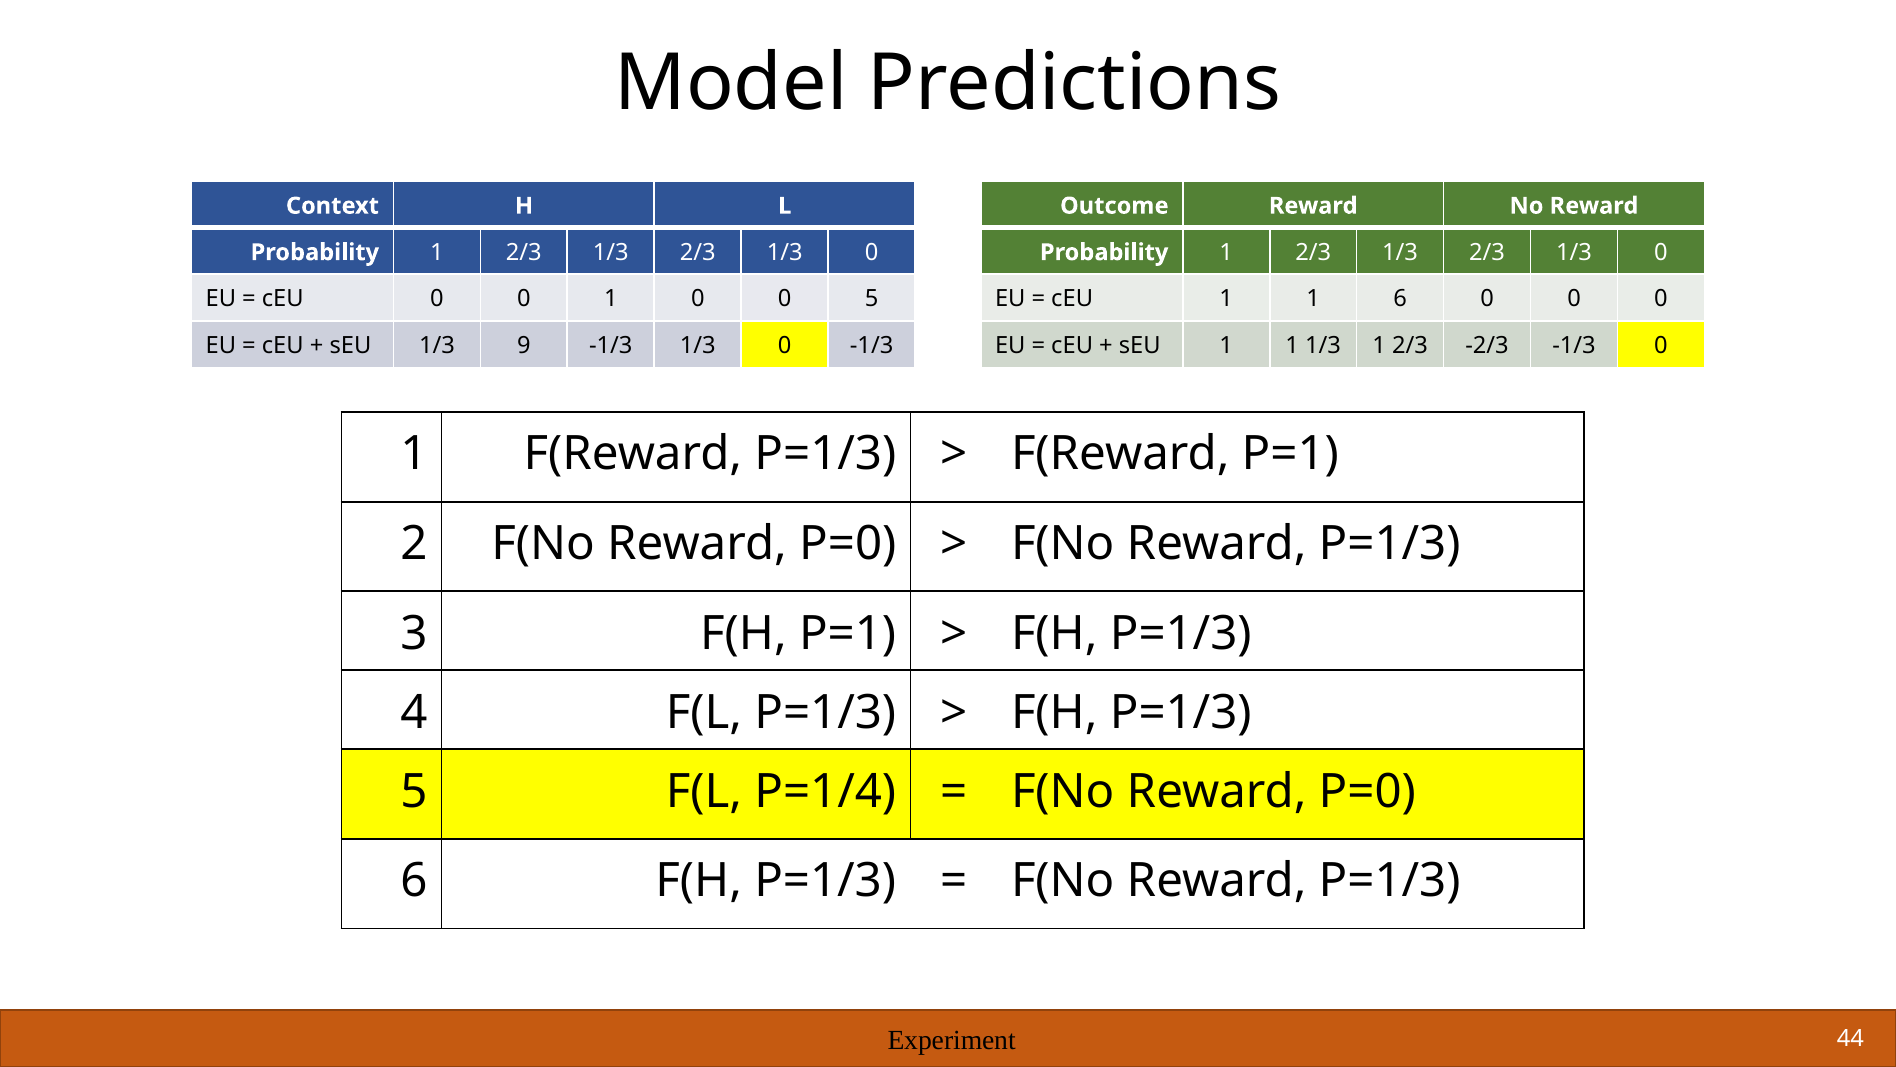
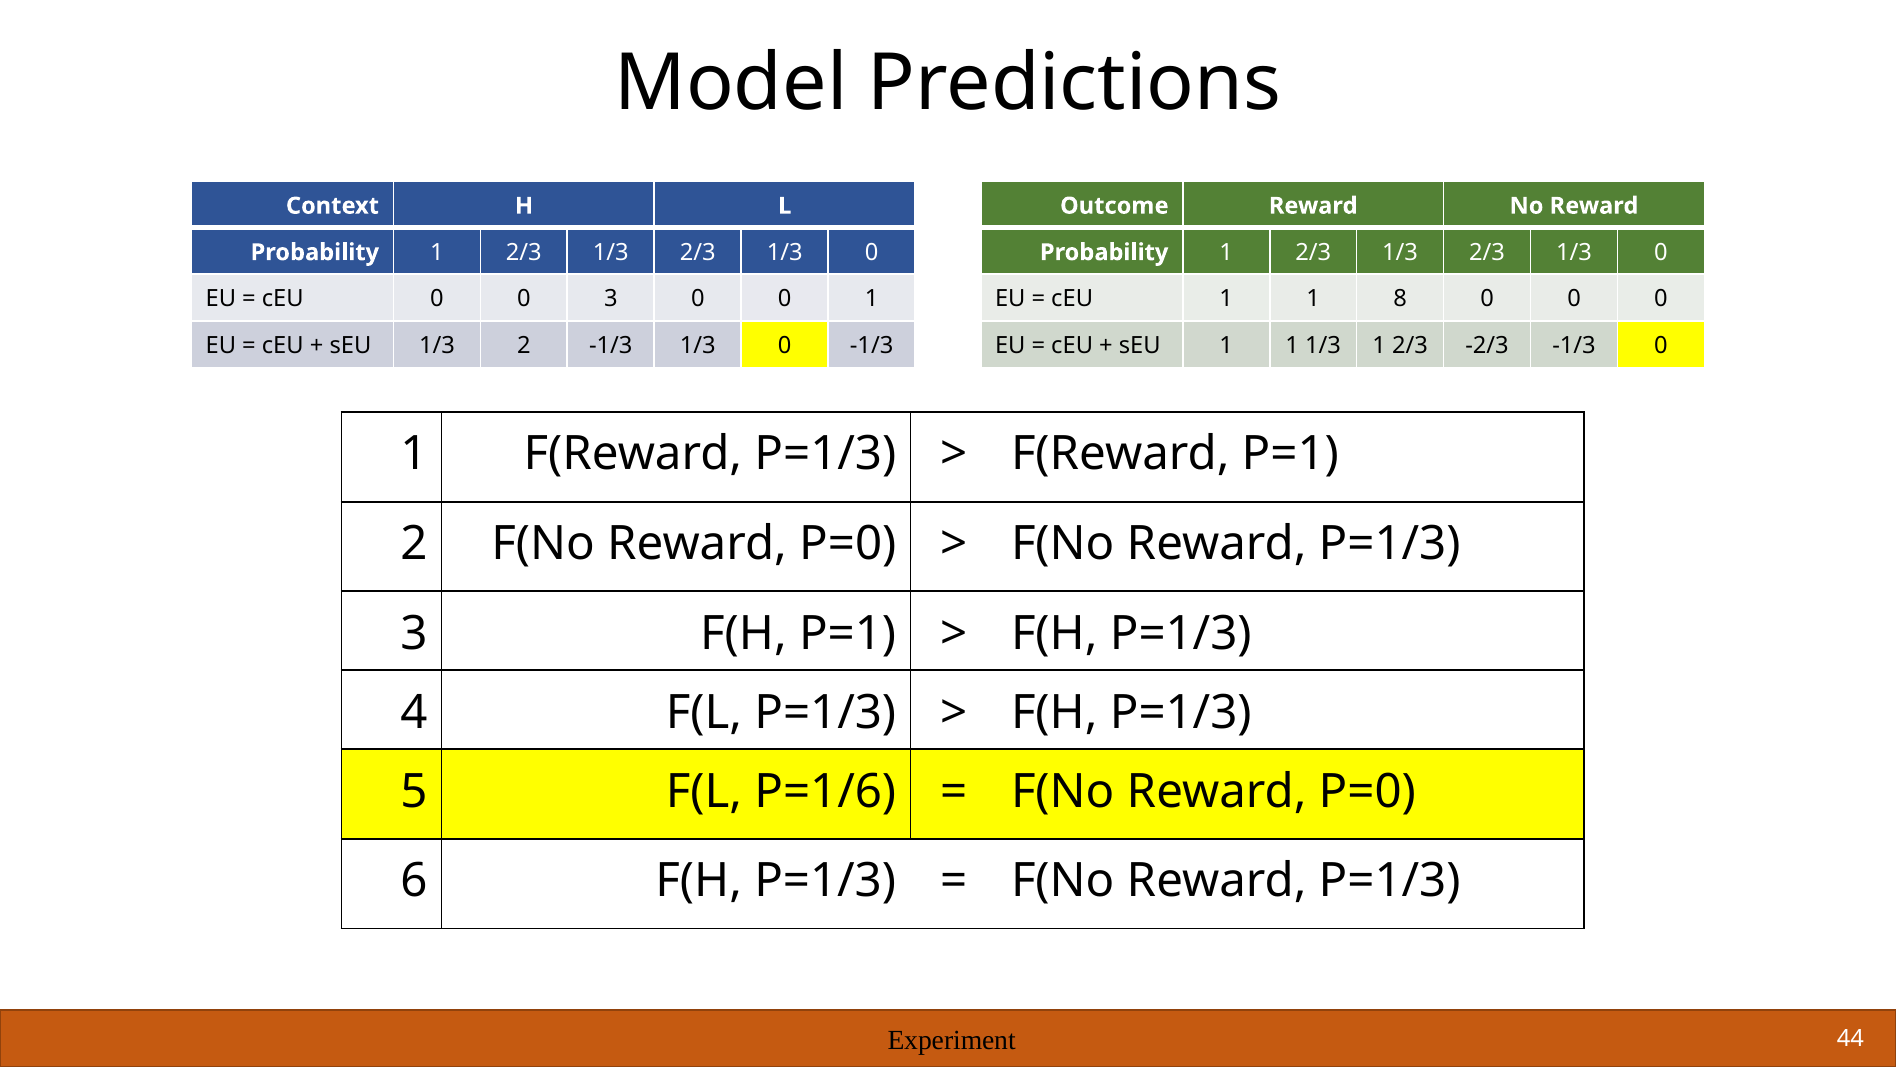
0 1: 1 -> 3
0 5: 5 -> 1
1 6: 6 -> 8
1/3 9: 9 -> 2
P=1/4: P=1/4 -> P=1/6
